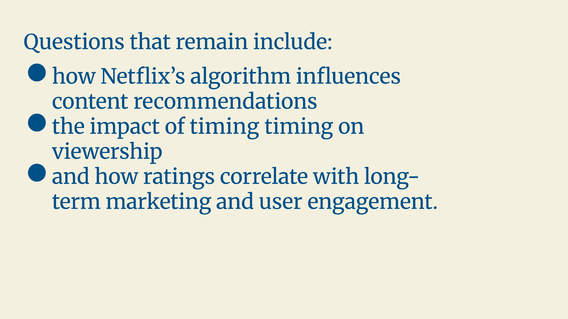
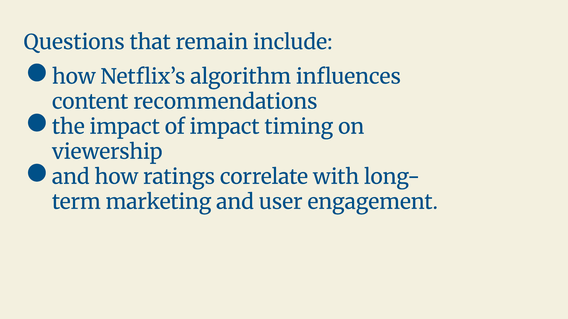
of timing: timing -> impact
